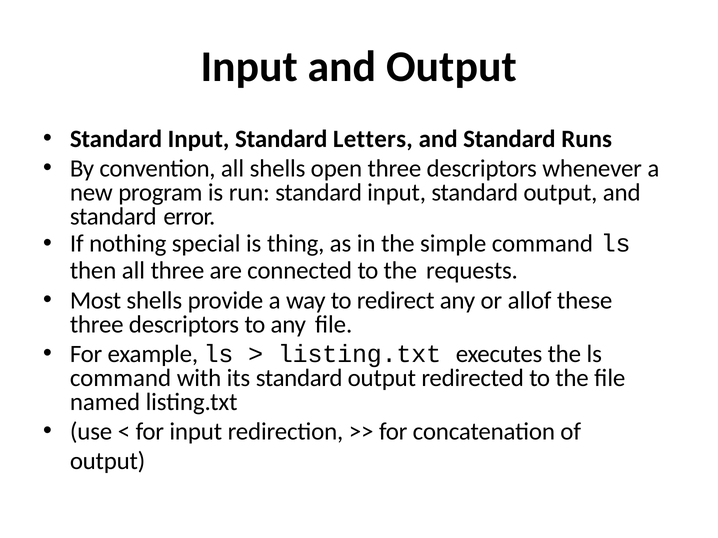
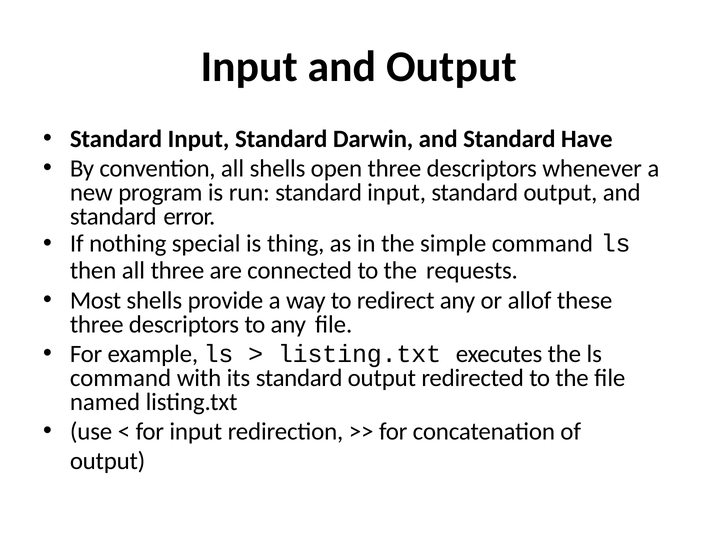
Letters: Letters -> Darwin
Runs: Runs -> Have
